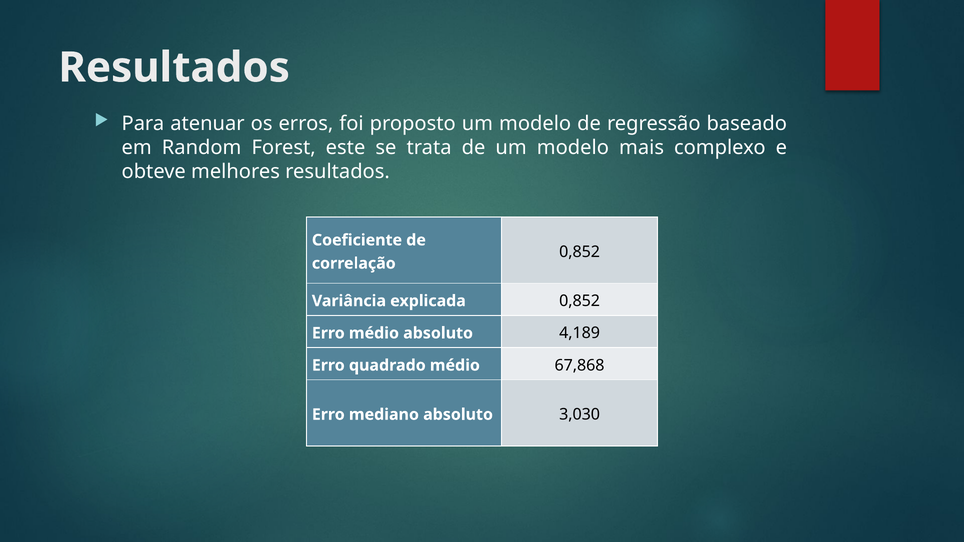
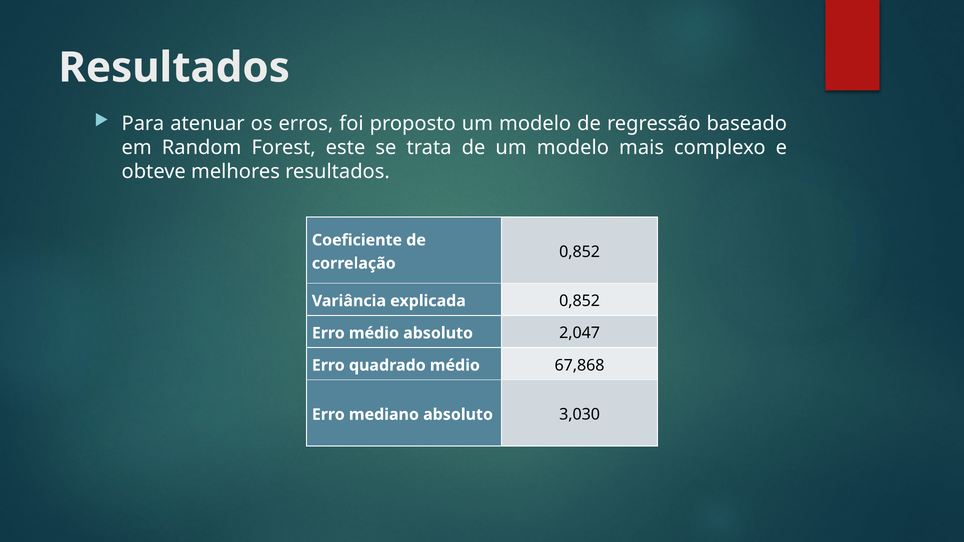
4,189: 4,189 -> 2,047
